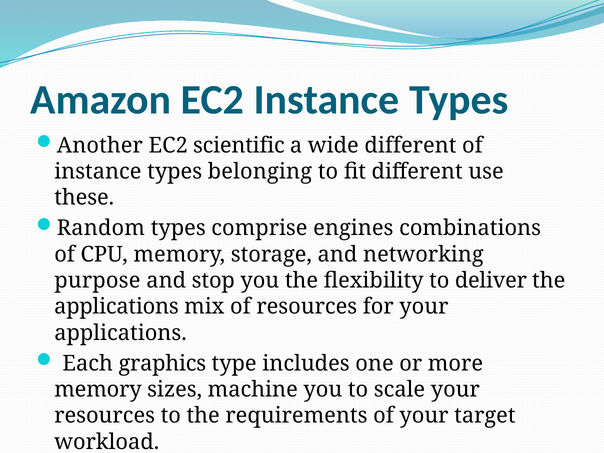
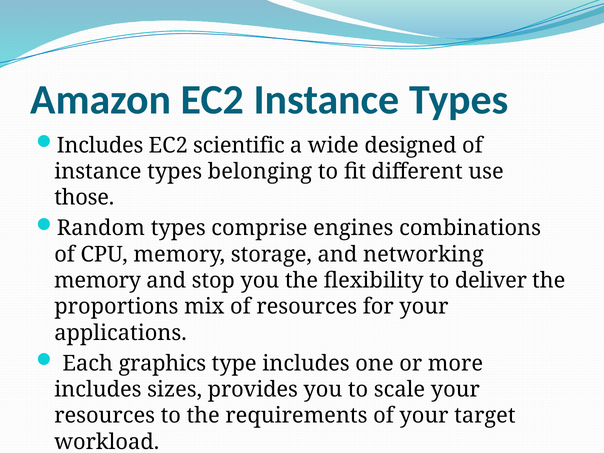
Another at (100, 145): Another -> Includes
wide different: different -> designed
these: these -> those
purpose at (97, 281): purpose -> memory
applications at (116, 307): applications -> proportions
memory at (98, 390): memory -> includes
machine: machine -> provides
